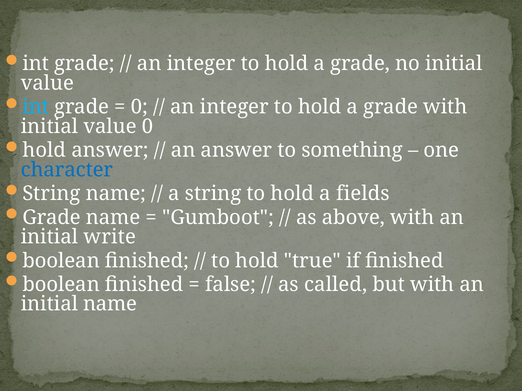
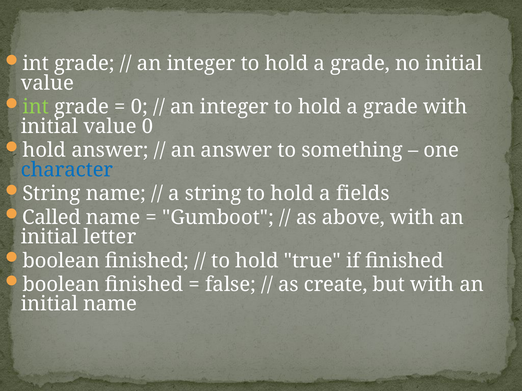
int at (36, 107) colour: light blue -> light green
Grade at (51, 218): Grade -> Called
write: write -> letter
called: called -> create
